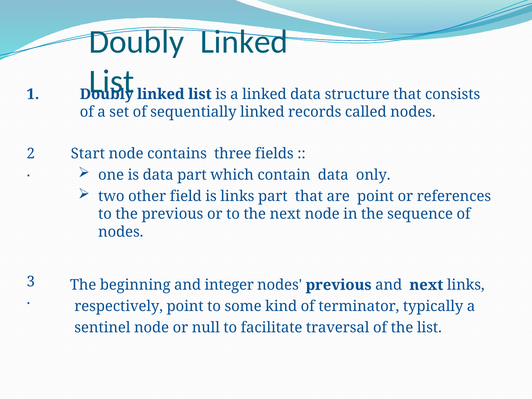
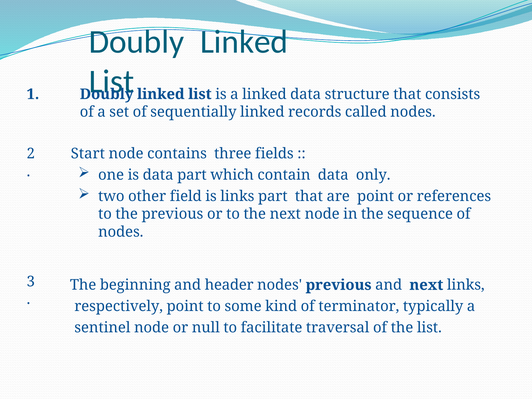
integer: integer -> header
